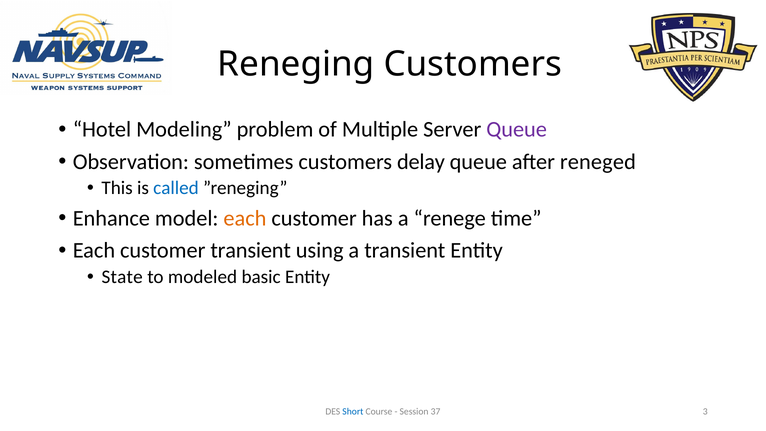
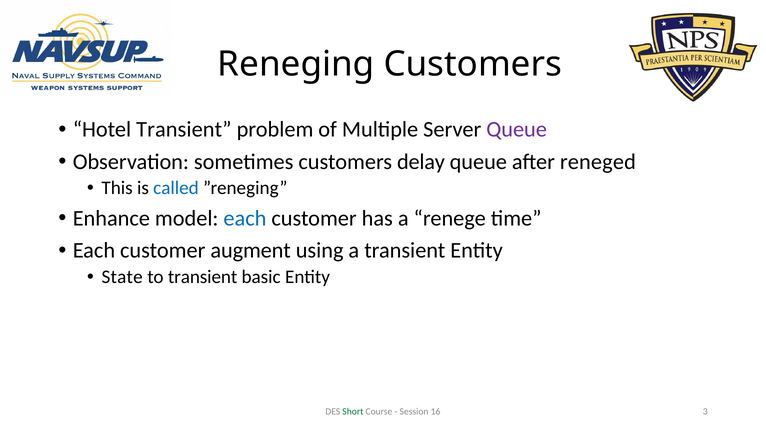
Hotel Modeling: Modeling -> Transient
each at (245, 218) colour: orange -> blue
customer transient: transient -> augment
to modeled: modeled -> transient
Short colour: blue -> green
37: 37 -> 16
